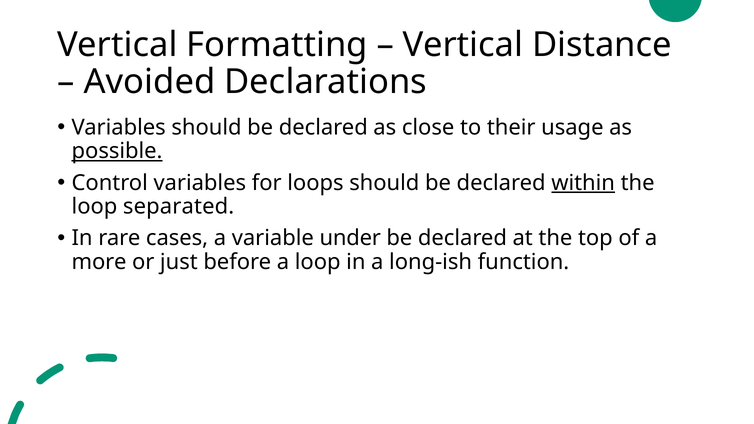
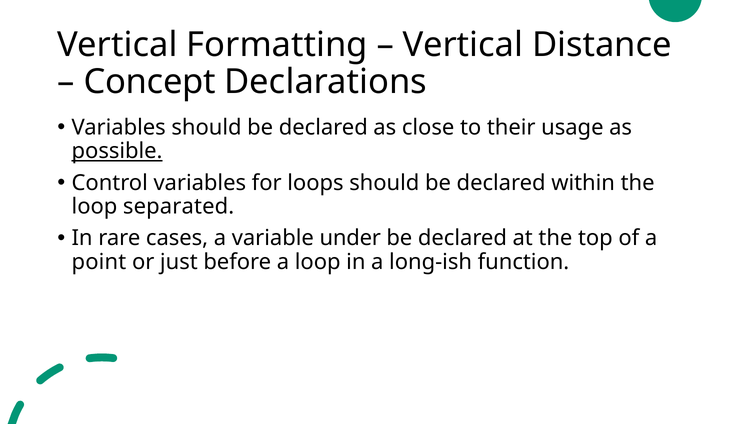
Avoided: Avoided -> Concept
within underline: present -> none
more: more -> point
